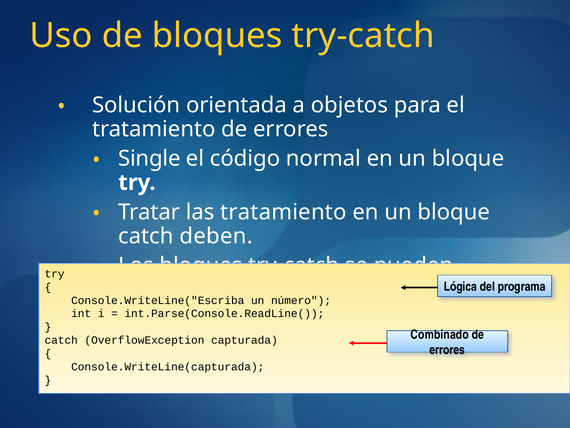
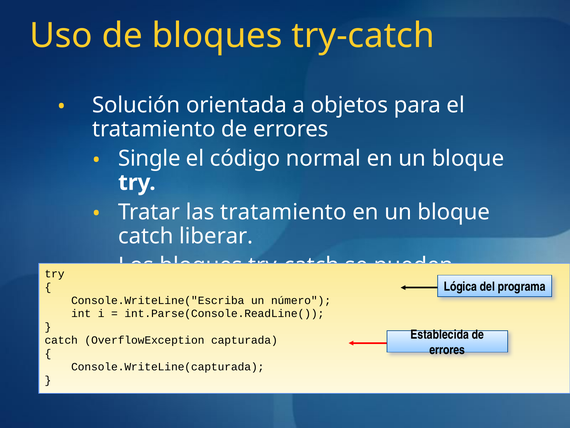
deben: deben -> liberar
Combinado: Combinado -> Establecida
